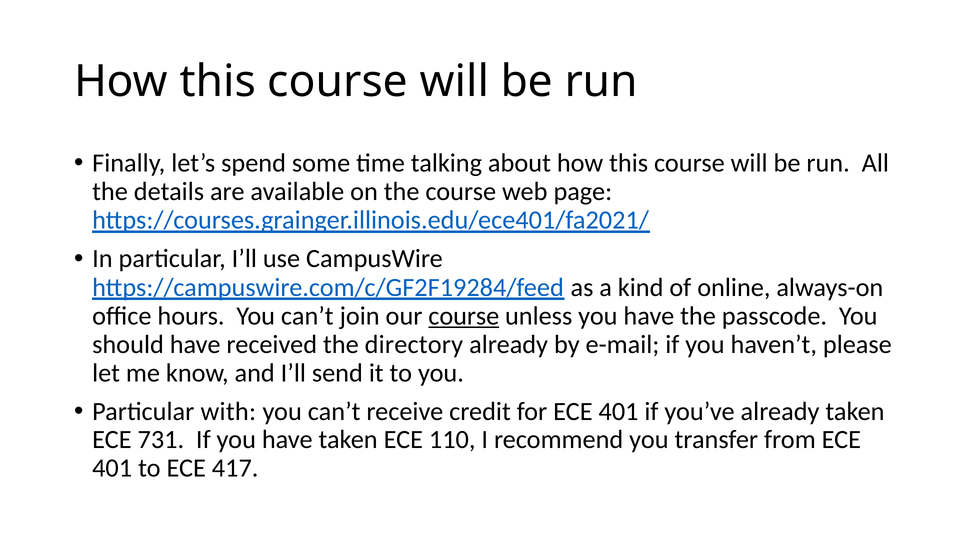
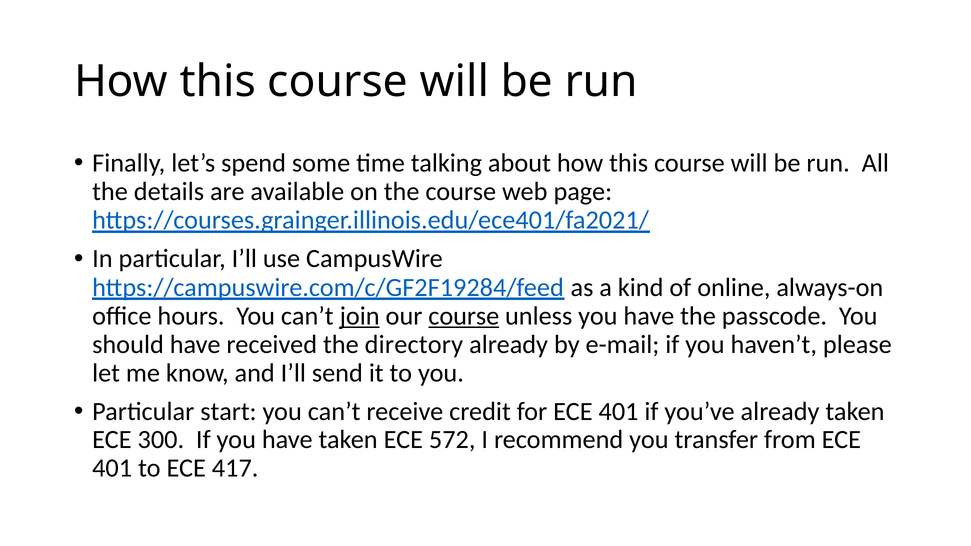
join underline: none -> present
with: with -> start
731: 731 -> 300
110: 110 -> 572
